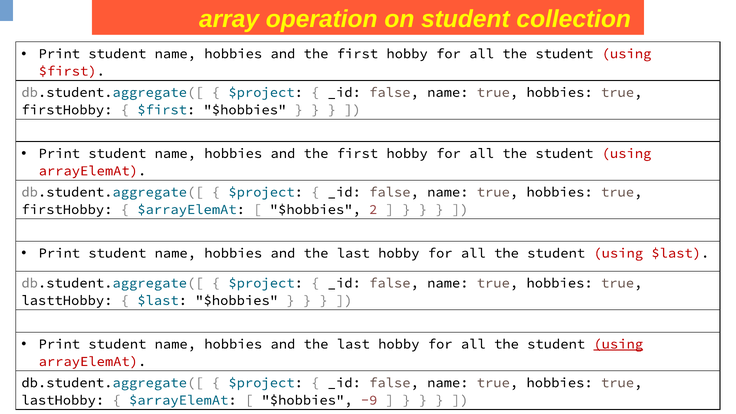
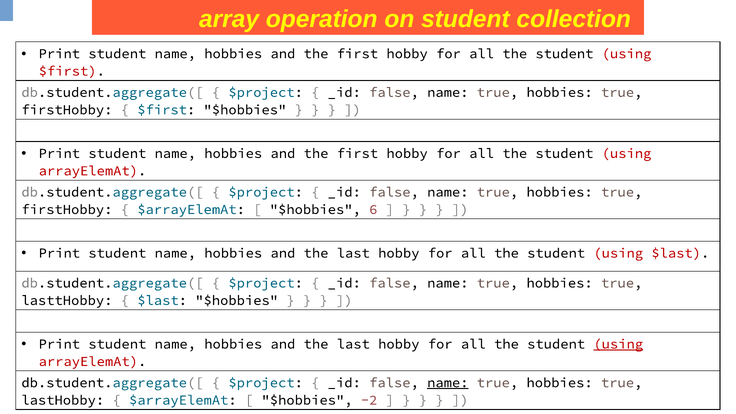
2: 2 -> 6
name at (448, 383) underline: none -> present
-9: -9 -> -2
